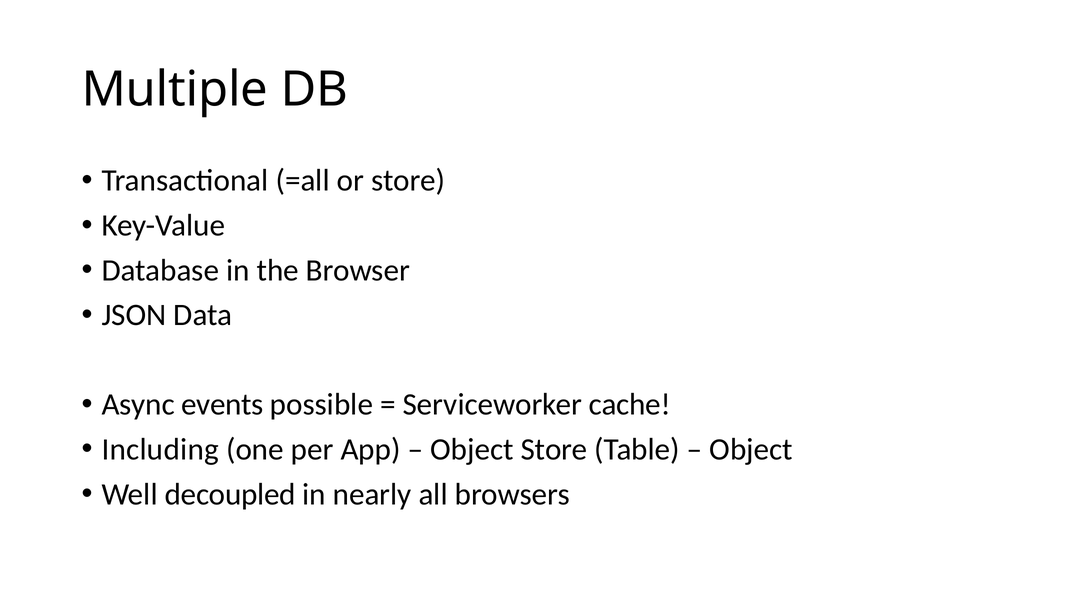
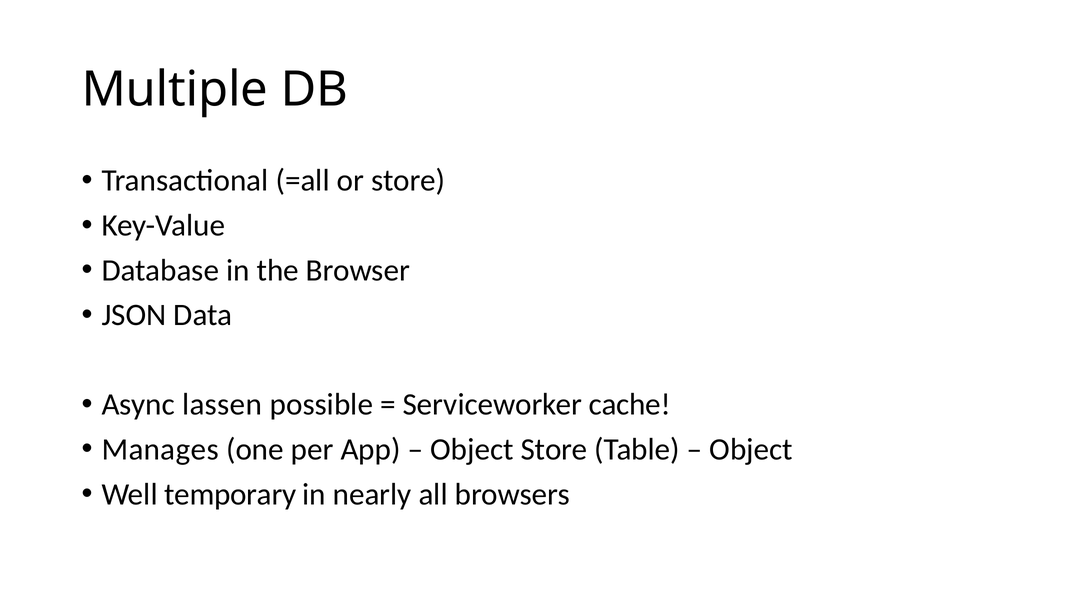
events: events -> lassen
Including: Including -> Manages
decoupled: decoupled -> temporary
